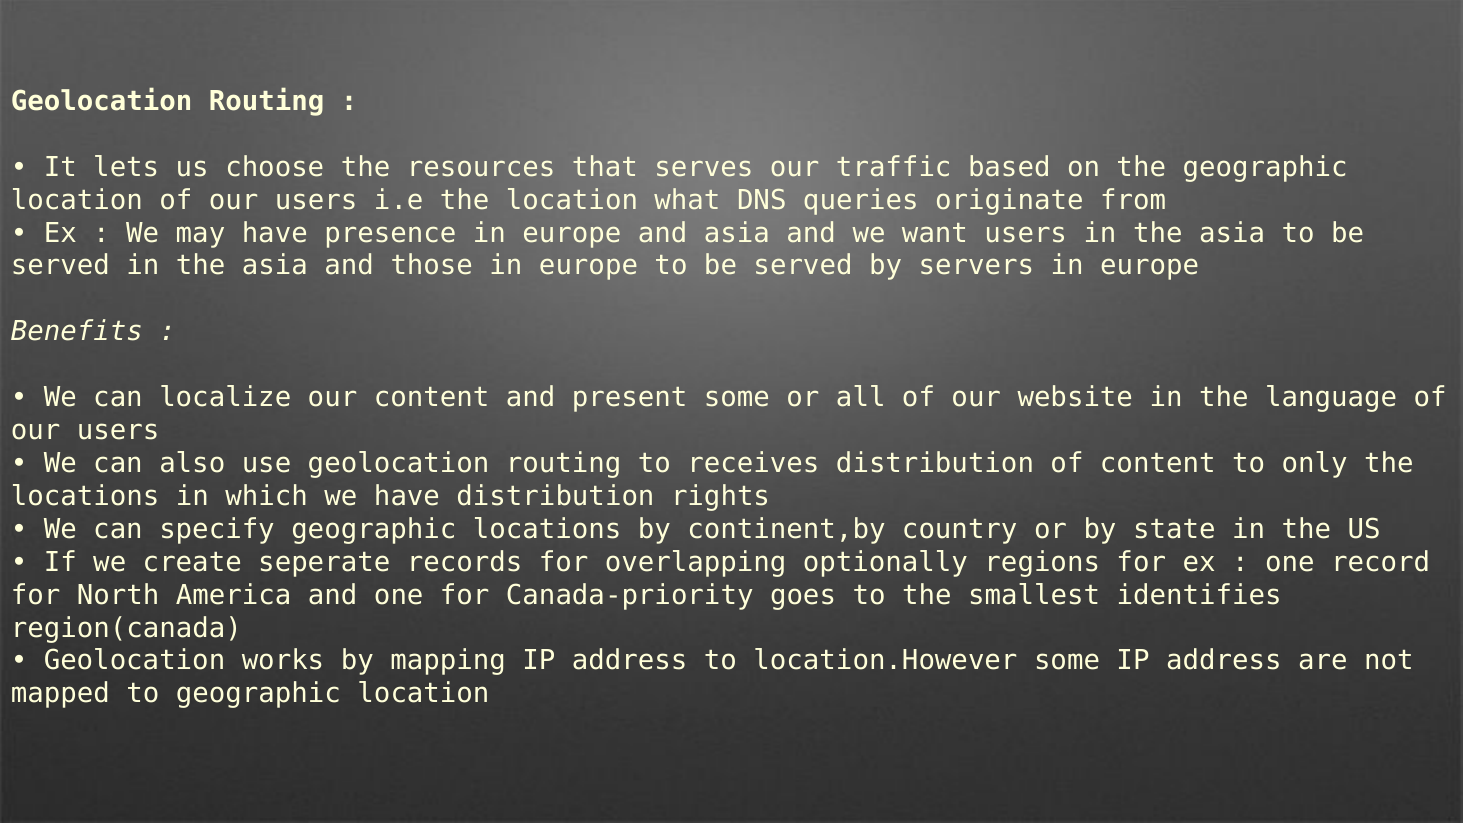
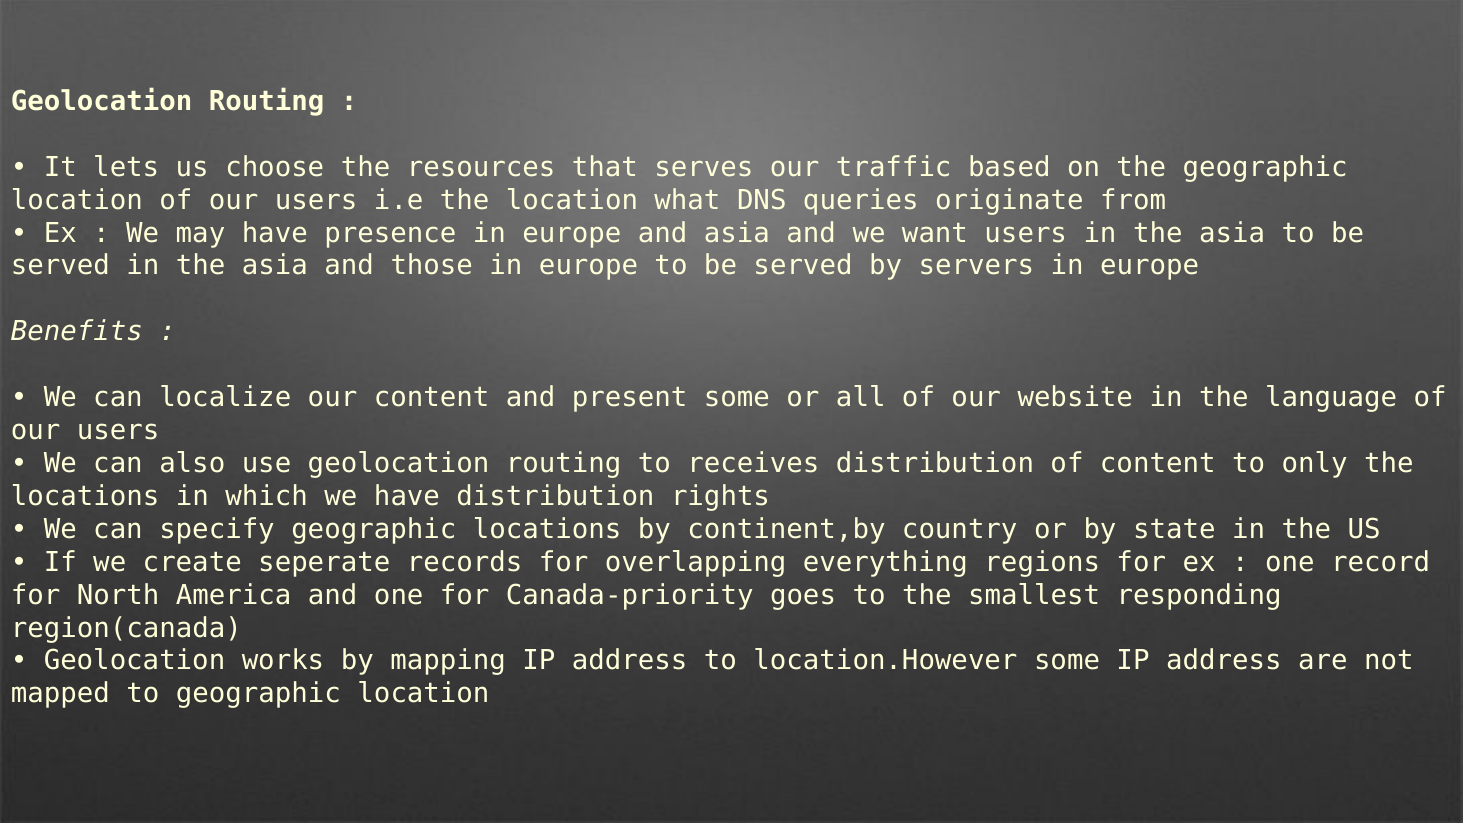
optionally: optionally -> everything
identifies: identifies -> responding
